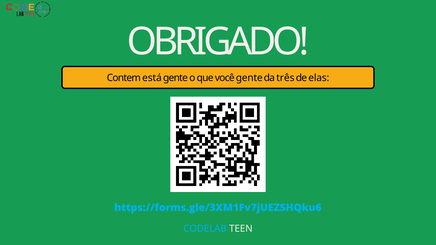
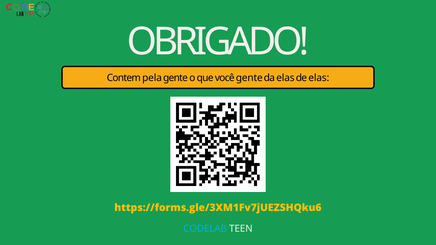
está: está -> pela
da três: três -> elas
https://forms.gle/3XM1Fv7jUEZSHQku6 colour: light blue -> yellow
